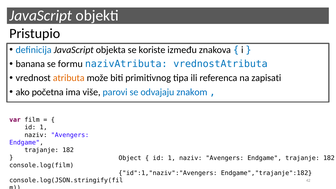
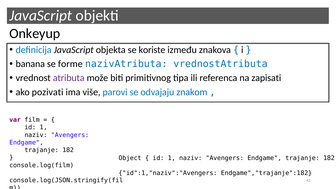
Pristupio: Pristupio -> Onkeyup
formu: formu -> forme
atributa colour: orange -> purple
početna: početna -> pozivati
